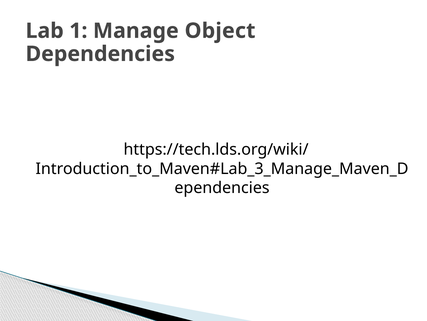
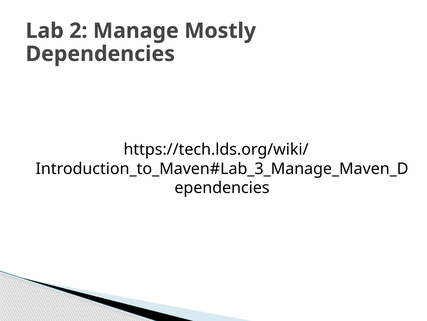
1: 1 -> 2
Object: Object -> Mostly
